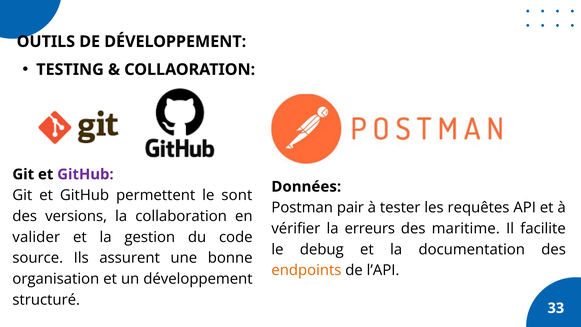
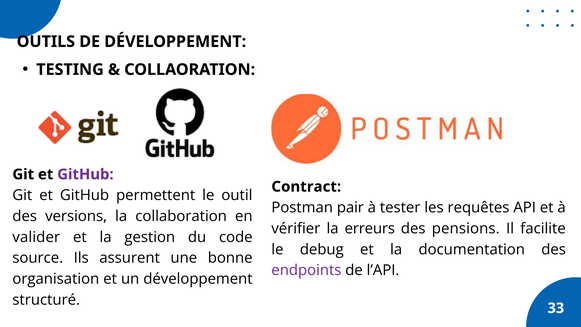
Données: Données -> Contract
sont: sont -> outil
maritime: maritime -> pensions
endpoints colour: orange -> purple
